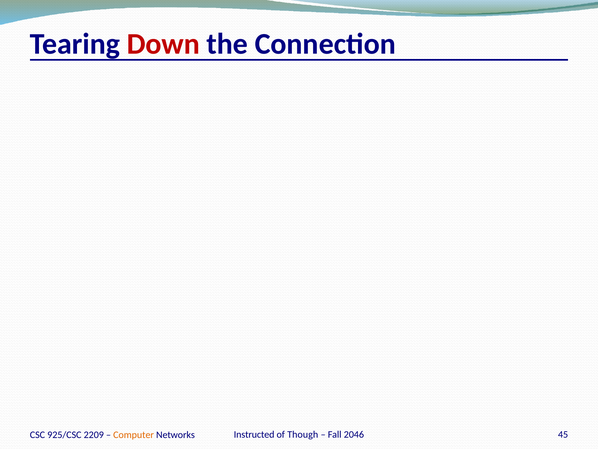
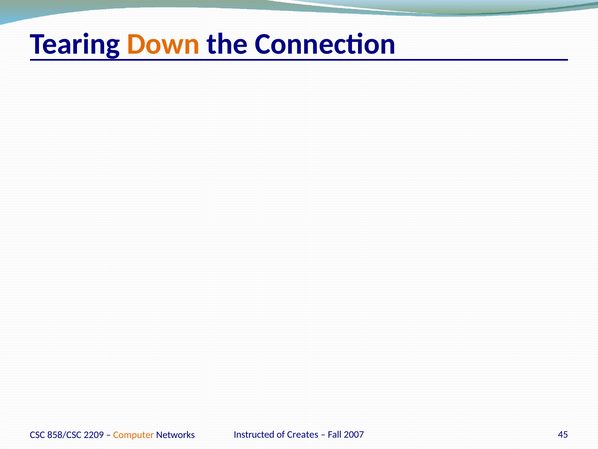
Down colour: red -> orange
Though: Though -> Creates
2046: 2046 -> 2007
925/CSC: 925/CSC -> 858/CSC
